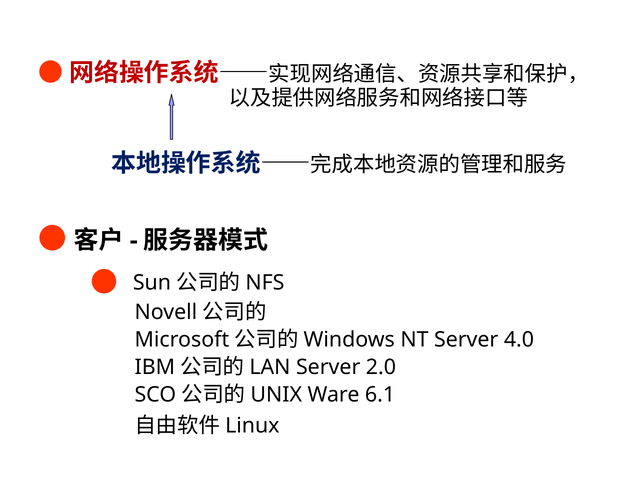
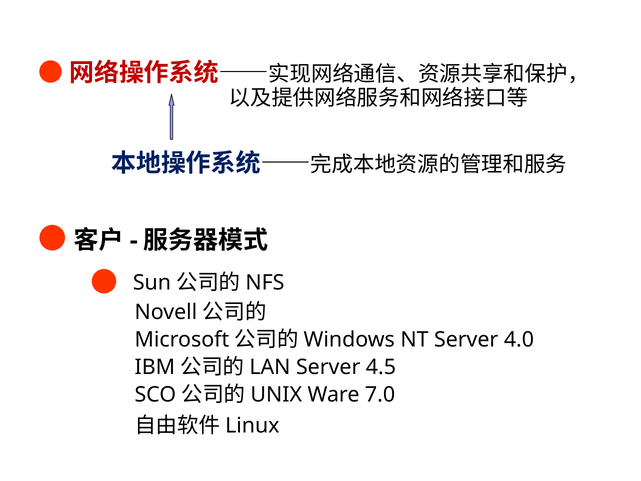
2.0: 2.0 -> 4.5
6.1: 6.1 -> 7.0
